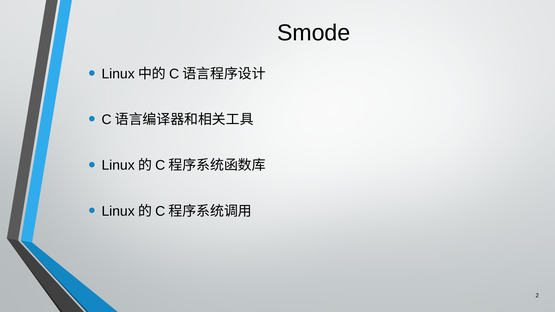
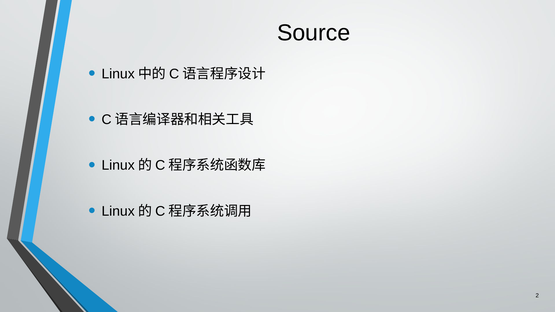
Smode: Smode -> Source
